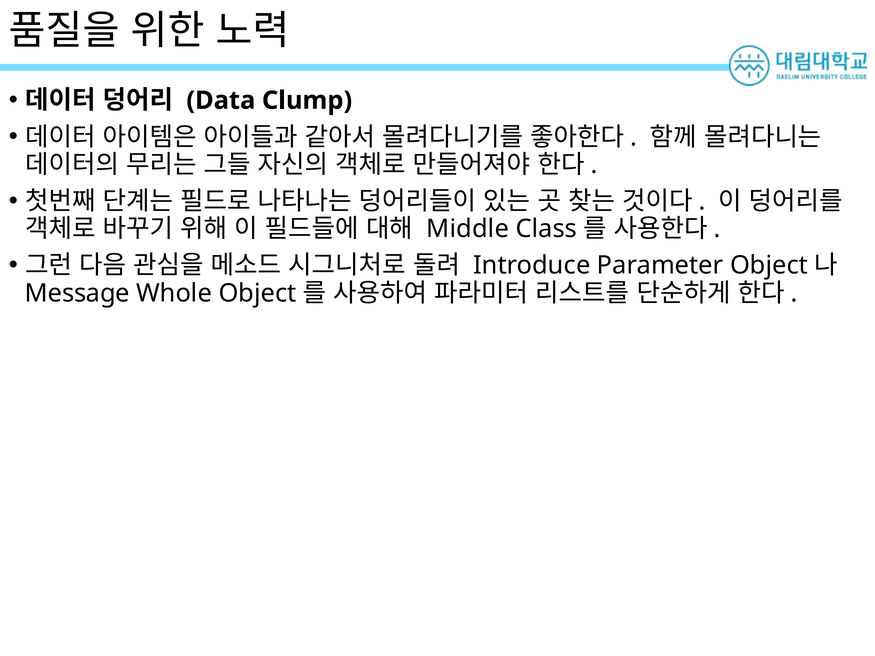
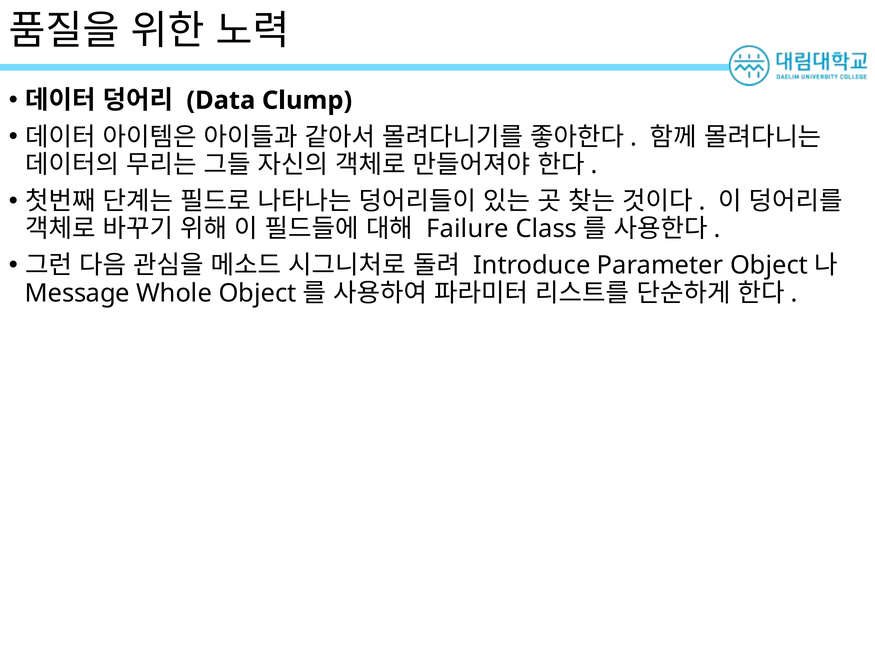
Middle: Middle -> Failure
